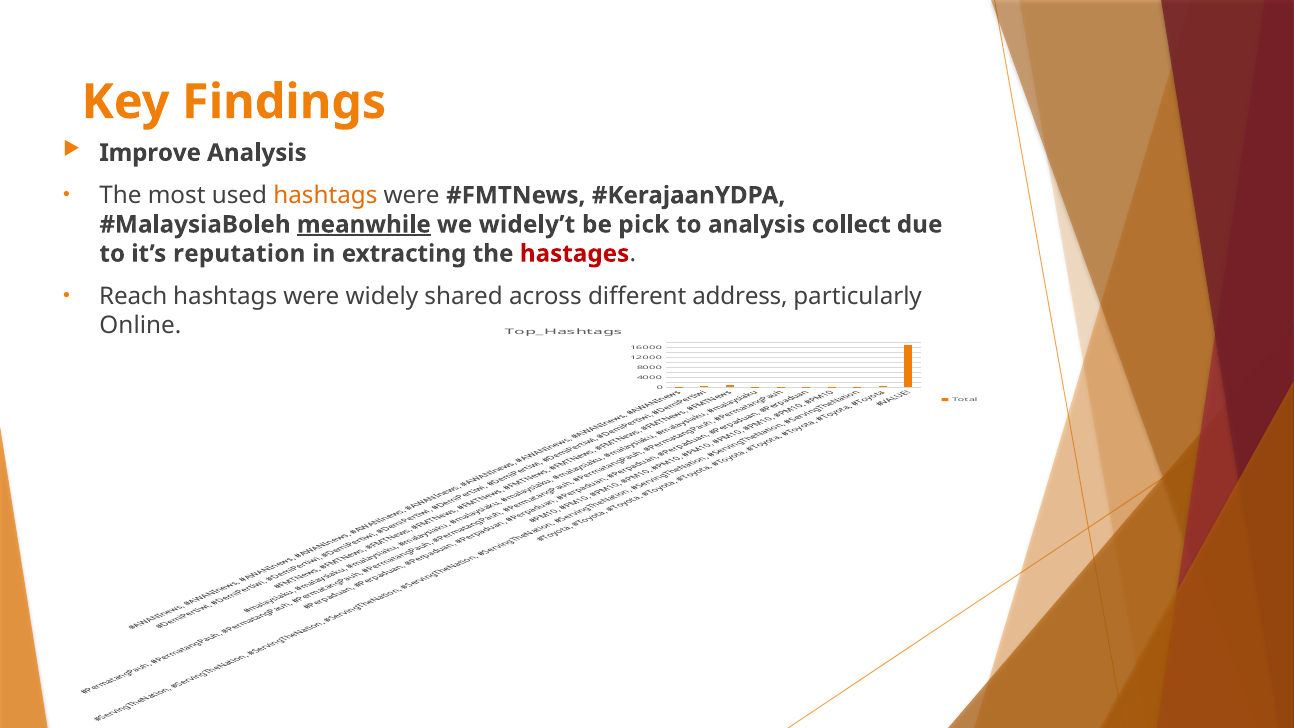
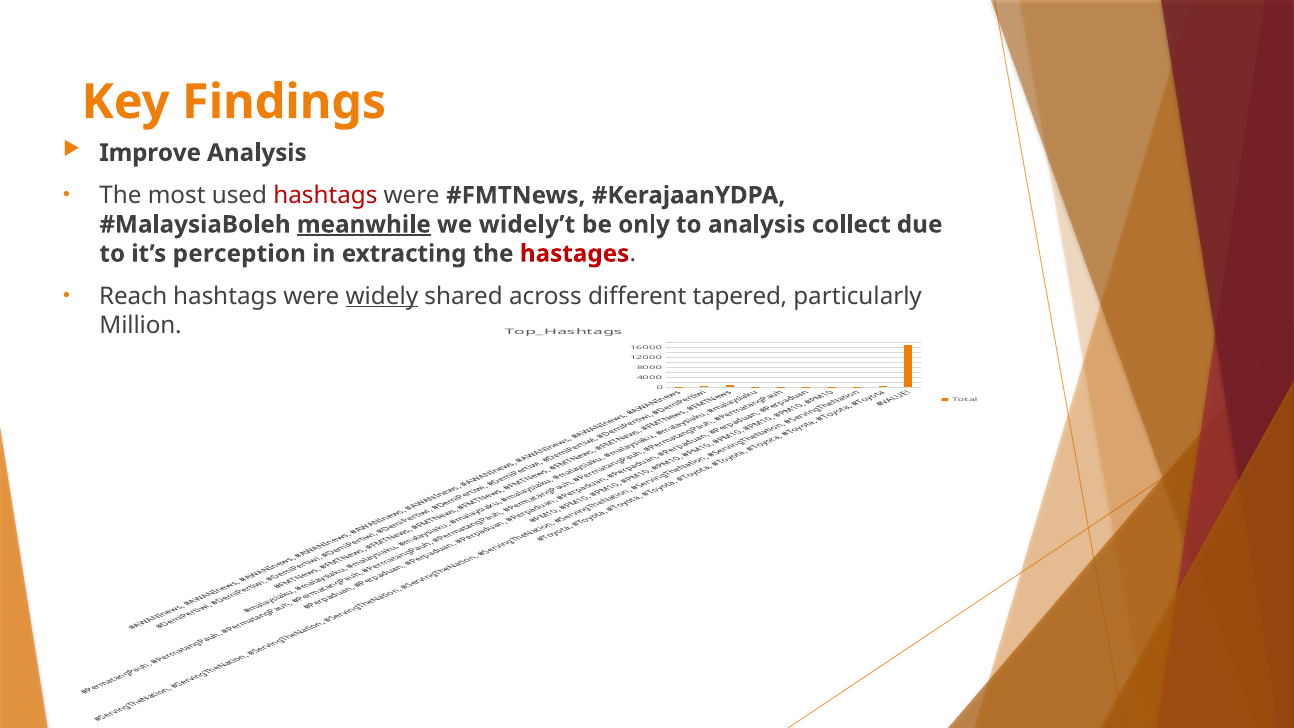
hashtags at (325, 195) colour: orange -> red
pick: pick -> only
reputation: reputation -> perception
widely underline: none -> present
address: address -> tapered
Online: Online -> Million
